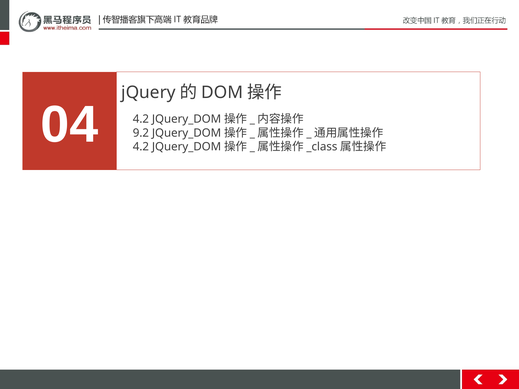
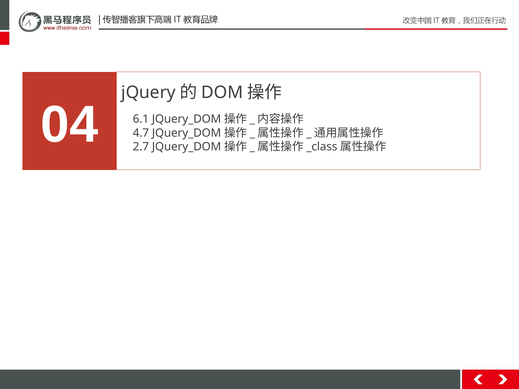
4.2 at (141, 119): 4.2 -> 6.1
9.2: 9.2 -> 4.7
4.2 at (141, 147): 4.2 -> 2.7
